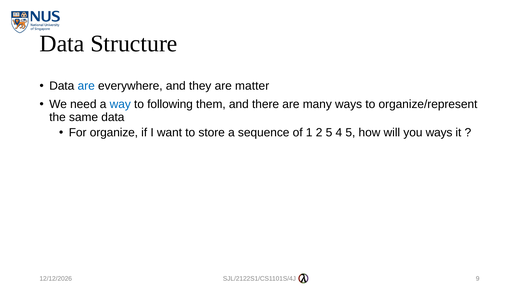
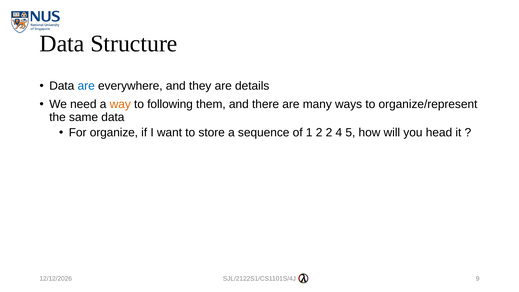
matter: matter -> details
way colour: blue -> orange
2 5: 5 -> 2
you ways: ways -> head
